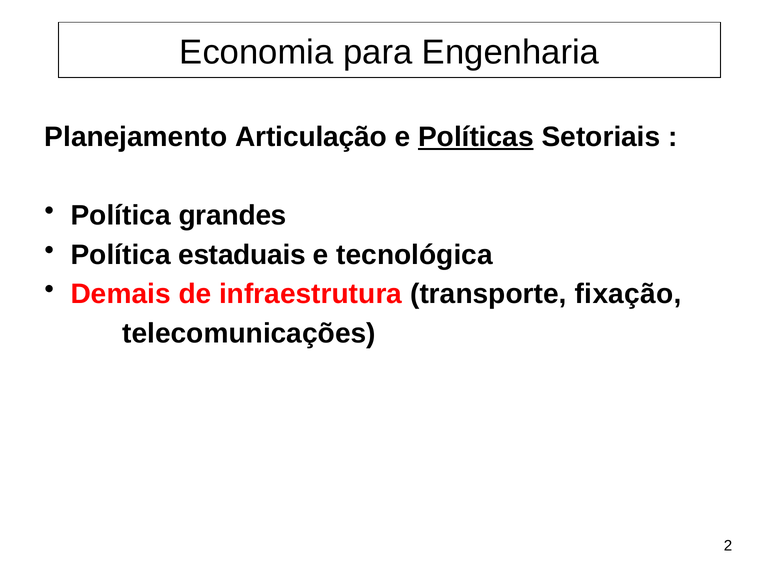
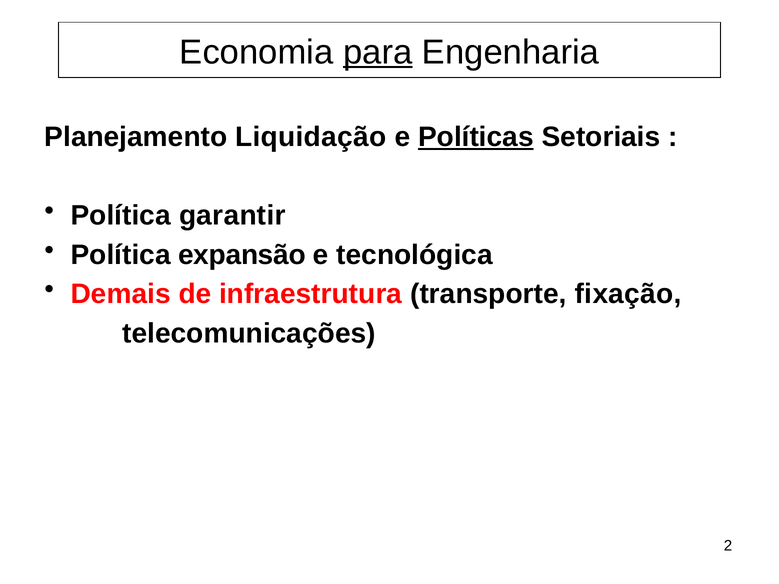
para underline: none -> present
Articulação: Articulação -> Liquidação
grandes: grandes -> garantir
estaduais: estaduais -> expansão
